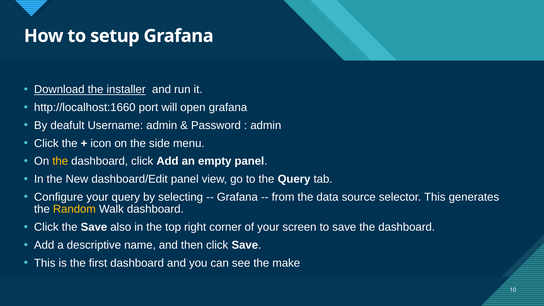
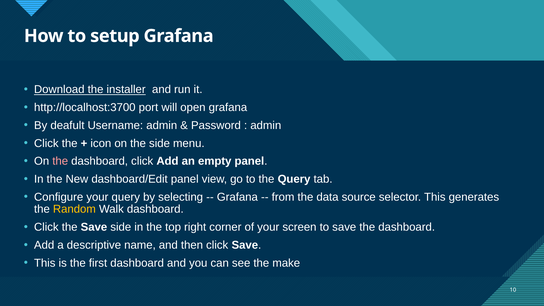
http://localhost:1660: http://localhost:1660 -> http://localhost:3700
the at (60, 161) colour: yellow -> pink
Save also: also -> side
